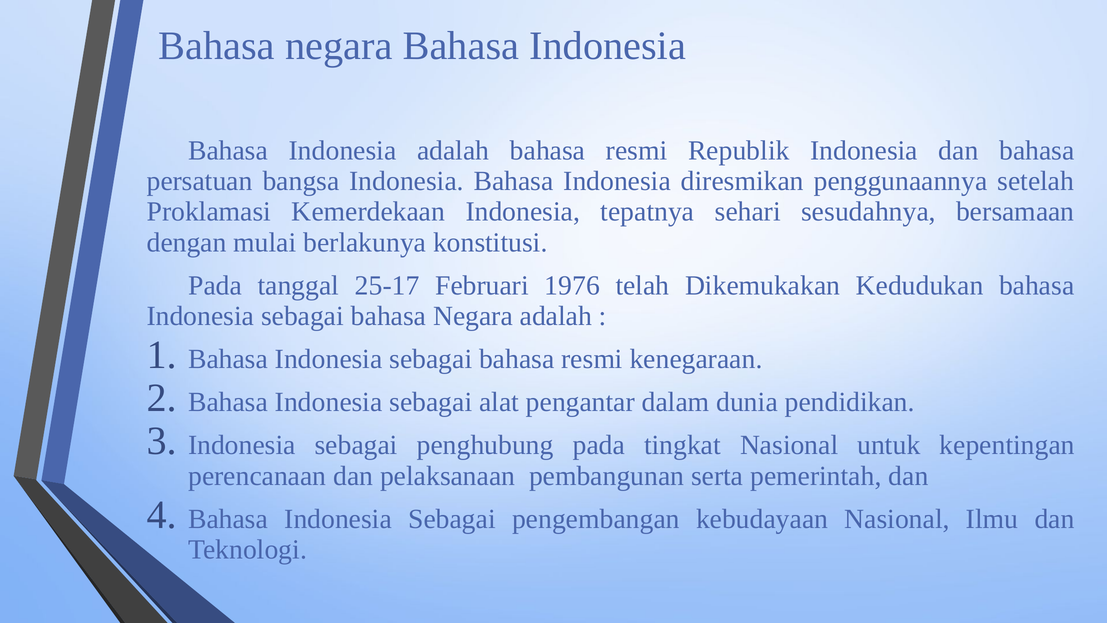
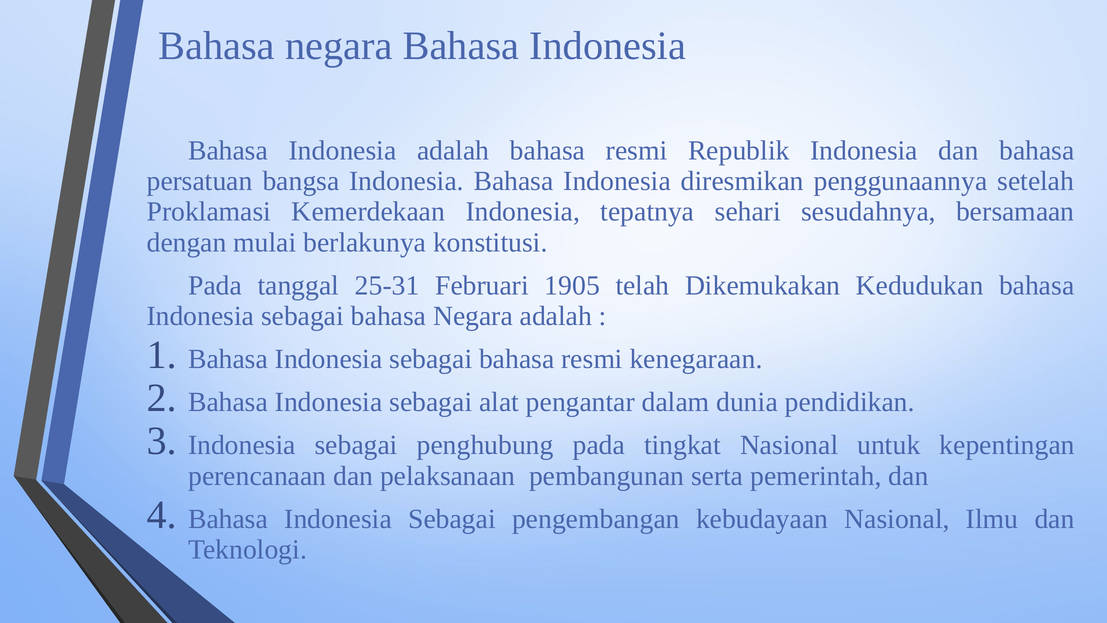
25-17: 25-17 -> 25-31
1976: 1976 -> 1905
